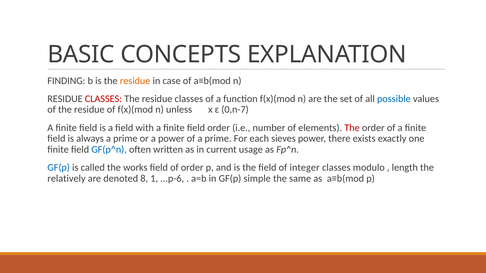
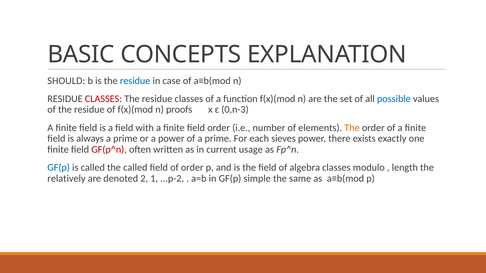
FINDING: FINDING -> SHOULD
residue at (135, 81) colour: orange -> blue
unless: unless -> proofs
0,n-7: 0,n-7 -> 0,n-3
The at (352, 128) colour: red -> orange
GF(p^n colour: blue -> red
the works: works -> called
integer: integer -> algebra
8: 8 -> 2
...p-6: ...p-6 -> ...p-2
